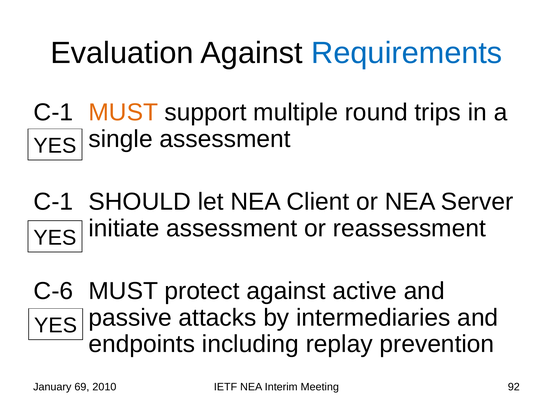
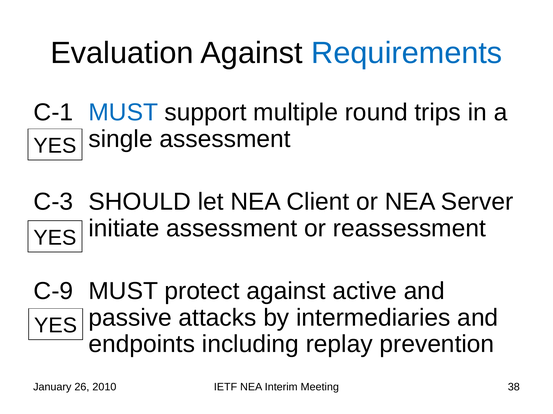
MUST at (123, 113) colour: orange -> blue
C-1 at (53, 202): C-1 -> C-3
C-6: C-6 -> C-9
69: 69 -> 26
92: 92 -> 38
